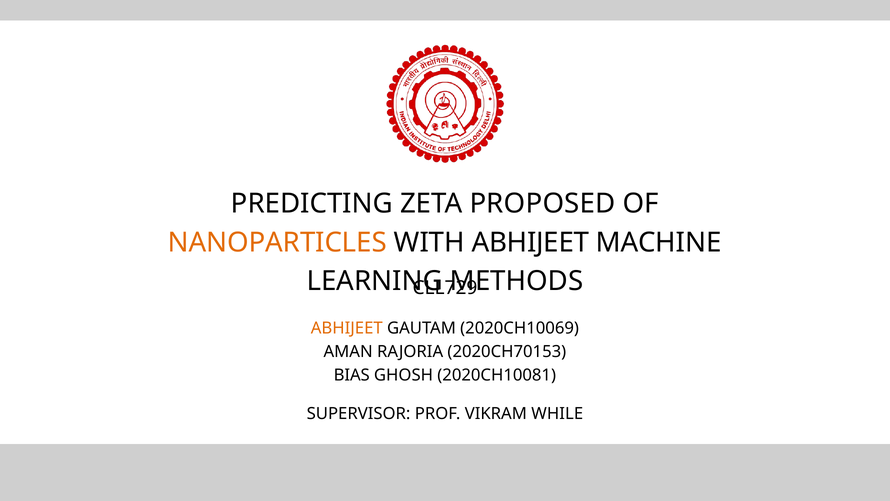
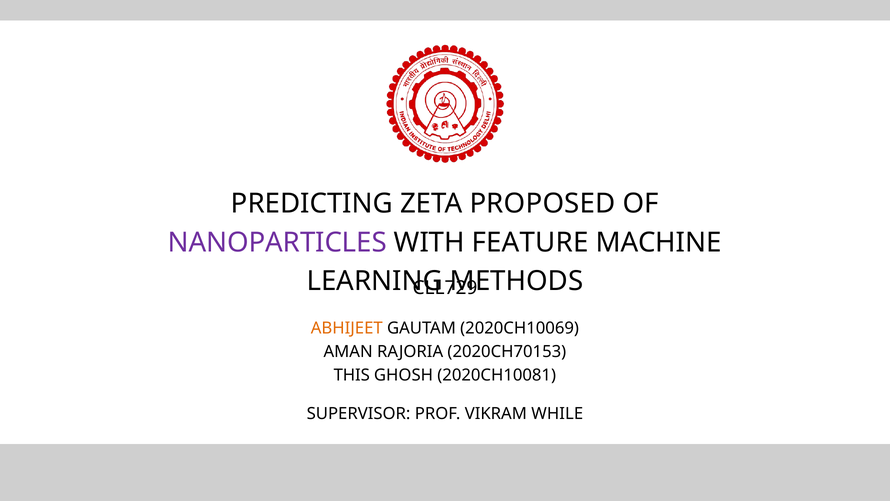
NANOPARTICLES colour: orange -> purple
WITH ABHIJEET: ABHIJEET -> FEATURE
BIAS: BIAS -> THIS
